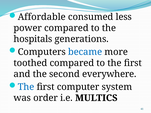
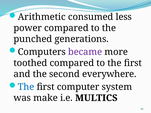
Affordable: Affordable -> Arithmetic
hospitals: hospitals -> punched
became colour: blue -> purple
order: order -> make
